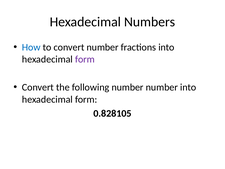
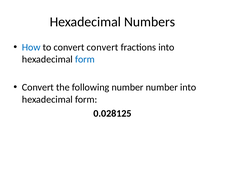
convert number: number -> convert
form at (85, 59) colour: purple -> blue
0.828105: 0.828105 -> 0.028125
